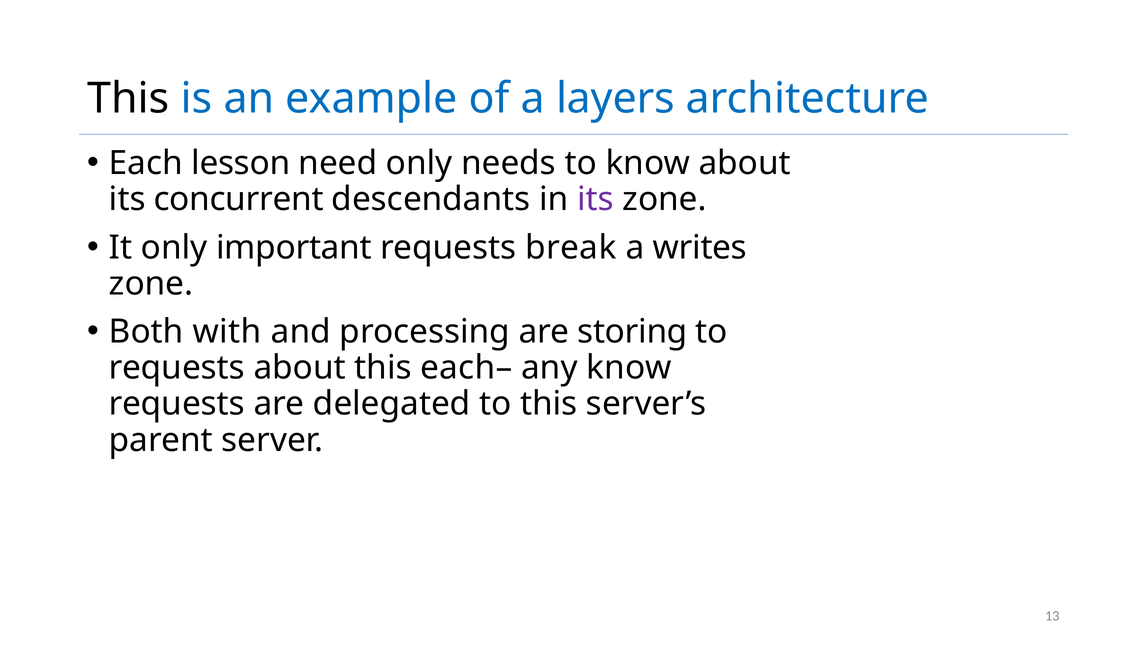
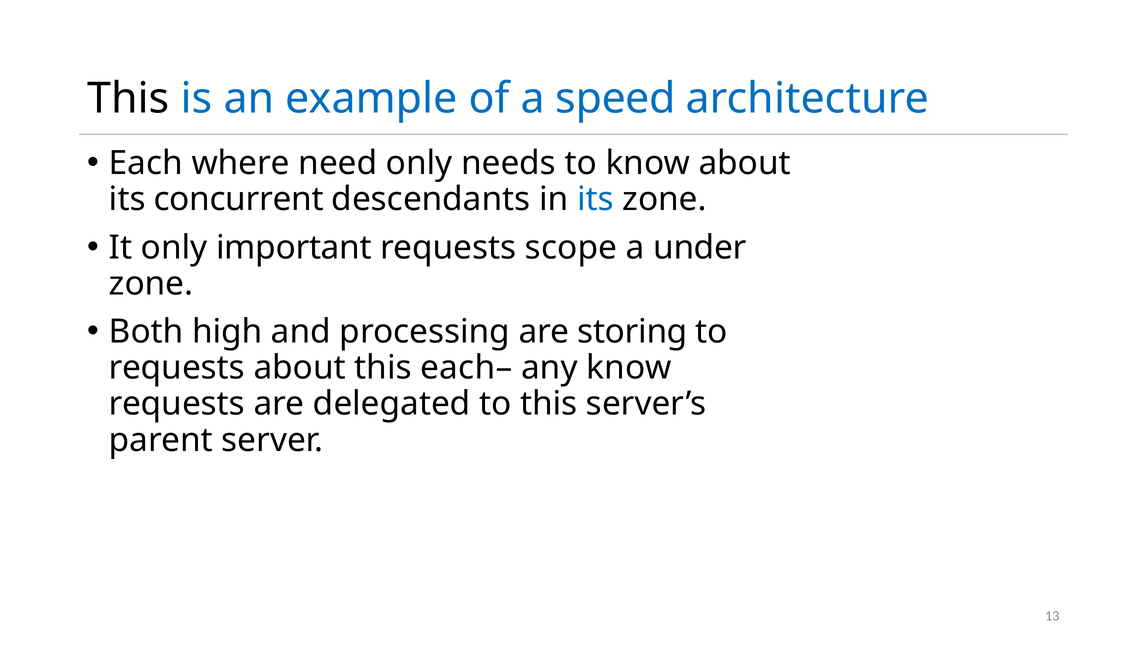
layers: layers -> speed
lesson: lesson -> where
its at (595, 199) colour: purple -> blue
break: break -> scope
writes: writes -> under
with: with -> high
